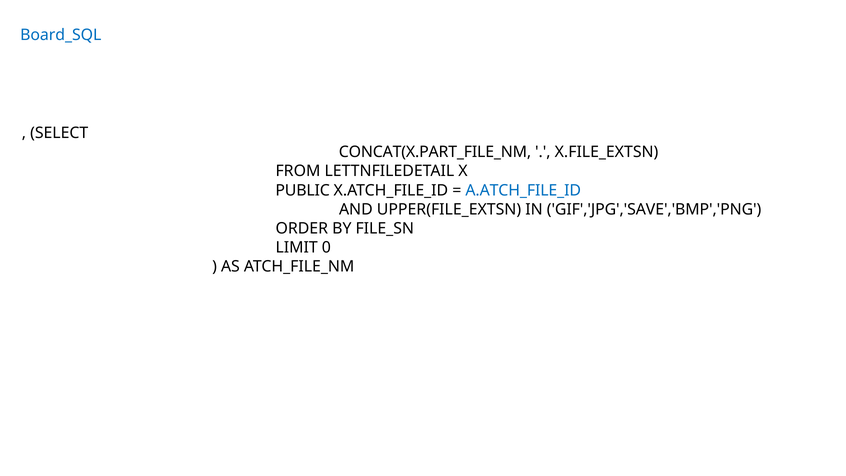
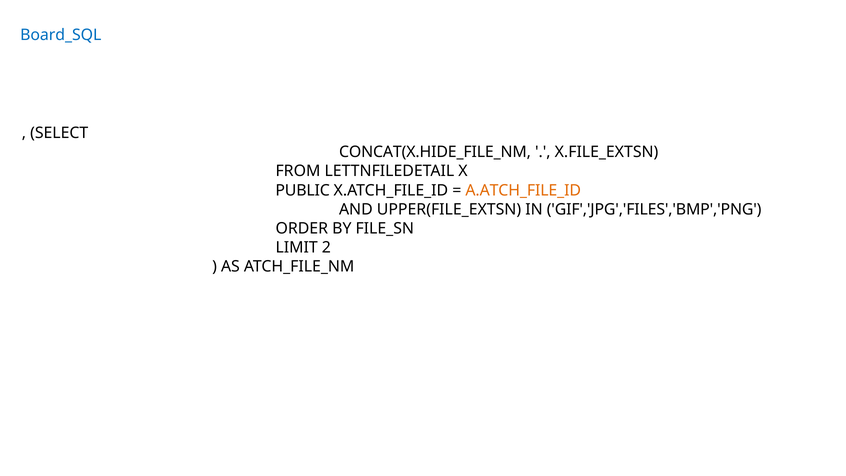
CONCAT(X.PART_FILE_NM: CONCAT(X.PART_FILE_NM -> CONCAT(X.HIDE_FILE_NM
A.ATCH_FILE_ID colour: blue -> orange
GIF','JPG','SAVE','BMP','PNG: GIF','JPG','SAVE','BMP','PNG -> GIF','JPG','FILES','BMP','PNG
0: 0 -> 2
